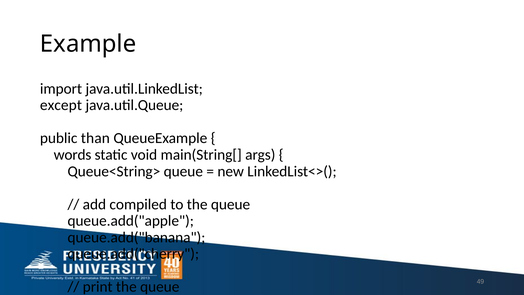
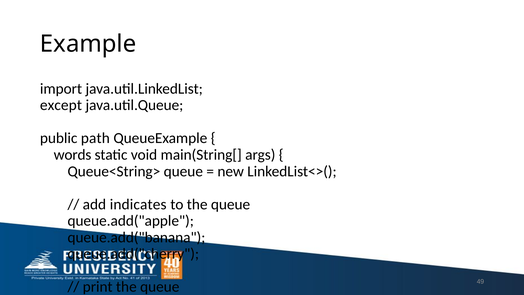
than: than -> path
compiled: compiled -> indicates
